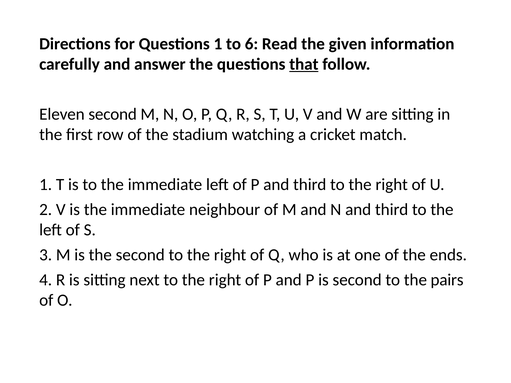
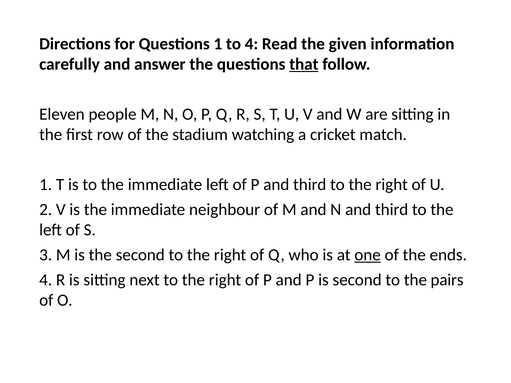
to 6: 6 -> 4
Eleven second: second -> people
one underline: none -> present
